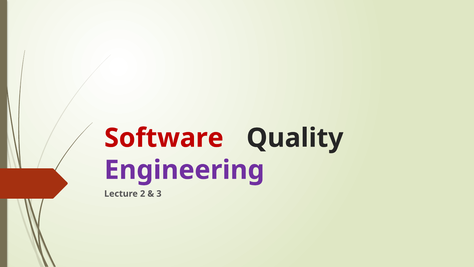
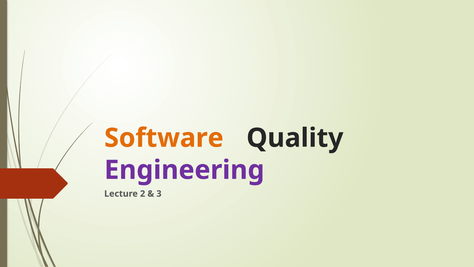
Software colour: red -> orange
